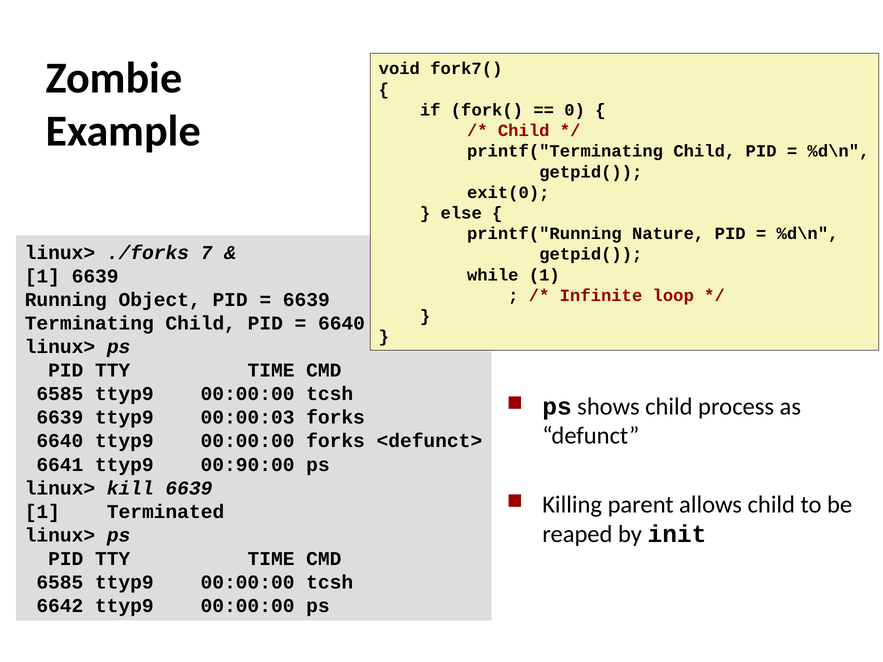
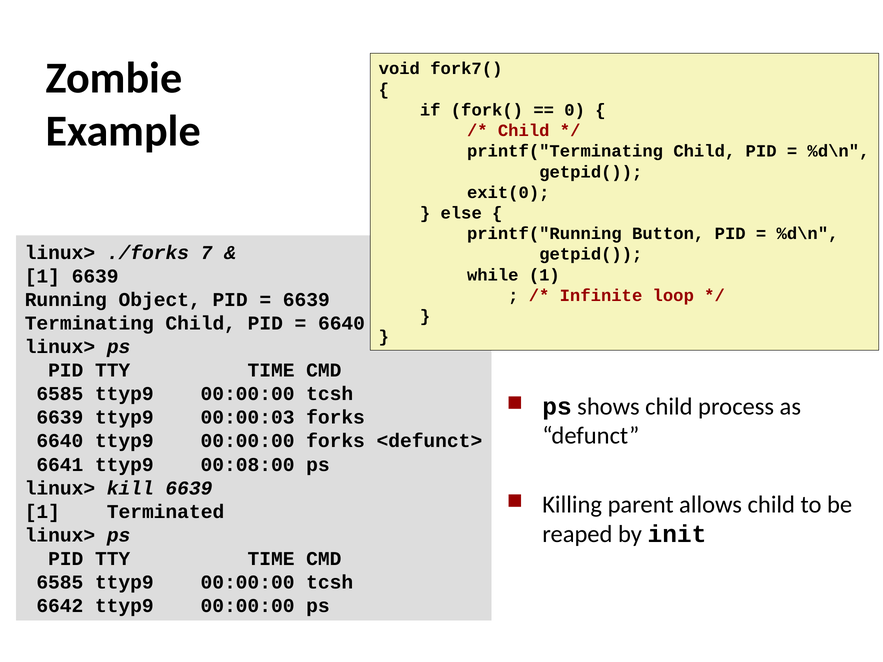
Nature: Nature -> Button
00:90:00: 00:90:00 -> 00:08:00
